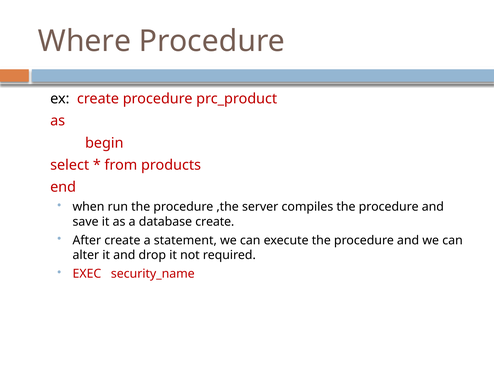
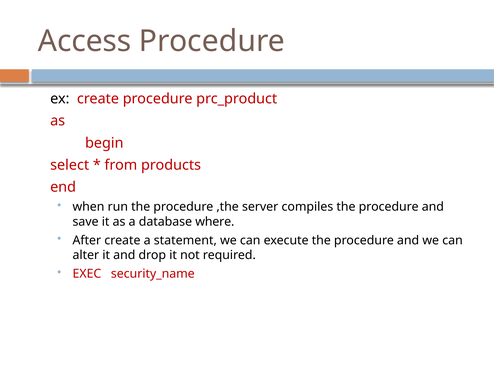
Where: Where -> Access
database create: create -> where
